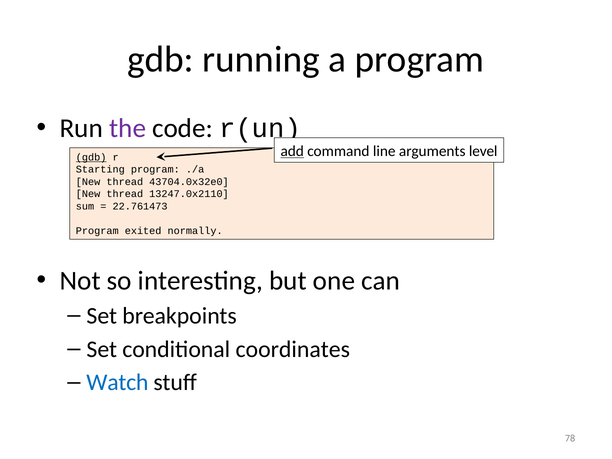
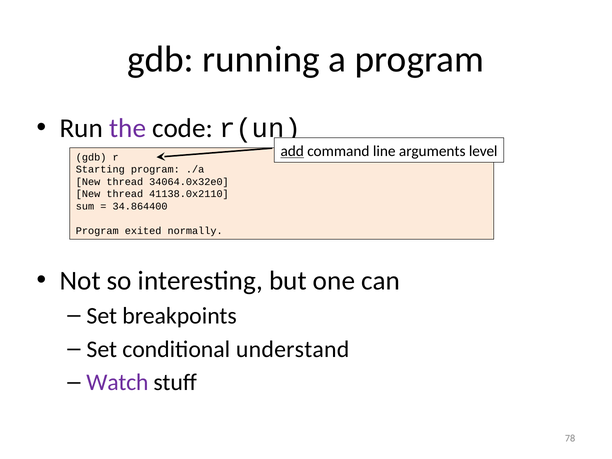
gdb at (91, 157) underline: present -> none
43704.0x32e0: 43704.0x32e0 -> 34064.0x32e0
13247.0x2110: 13247.0x2110 -> 41138.0x2110
22.761473: 22.761473 -> 34.864400
coordinates: coordinates -> understand
Watch colour: blue -> purple
